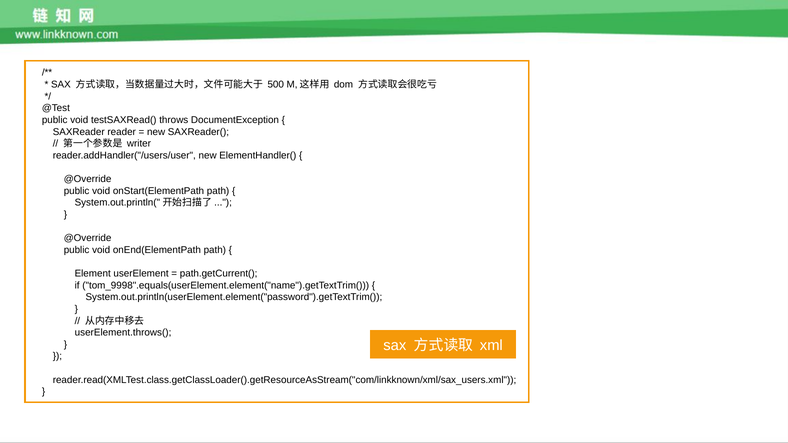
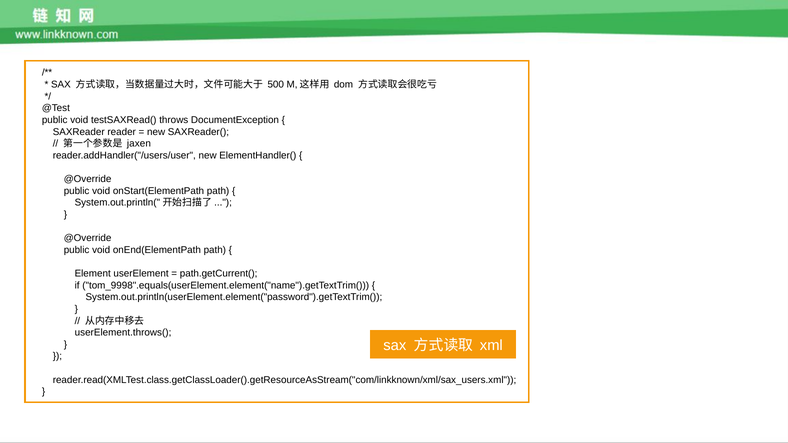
writer: writer -> jaxen
